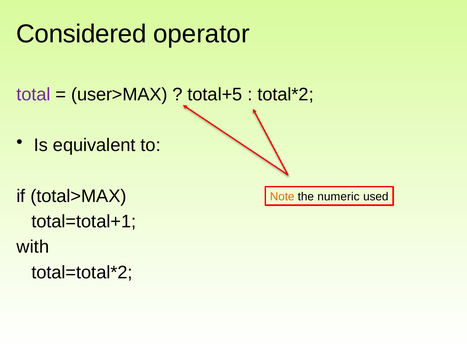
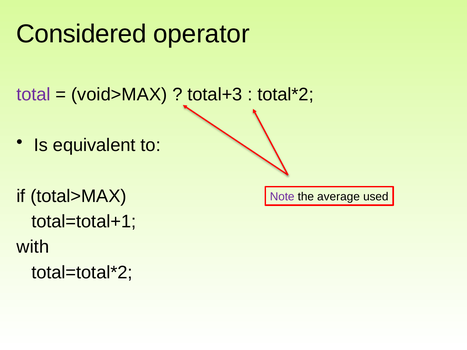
user>MAX: user>MAX -> void>MAX
total+5: total+5 -> total+3
Note colour: orange -> purple
numeric: numeric -> average
